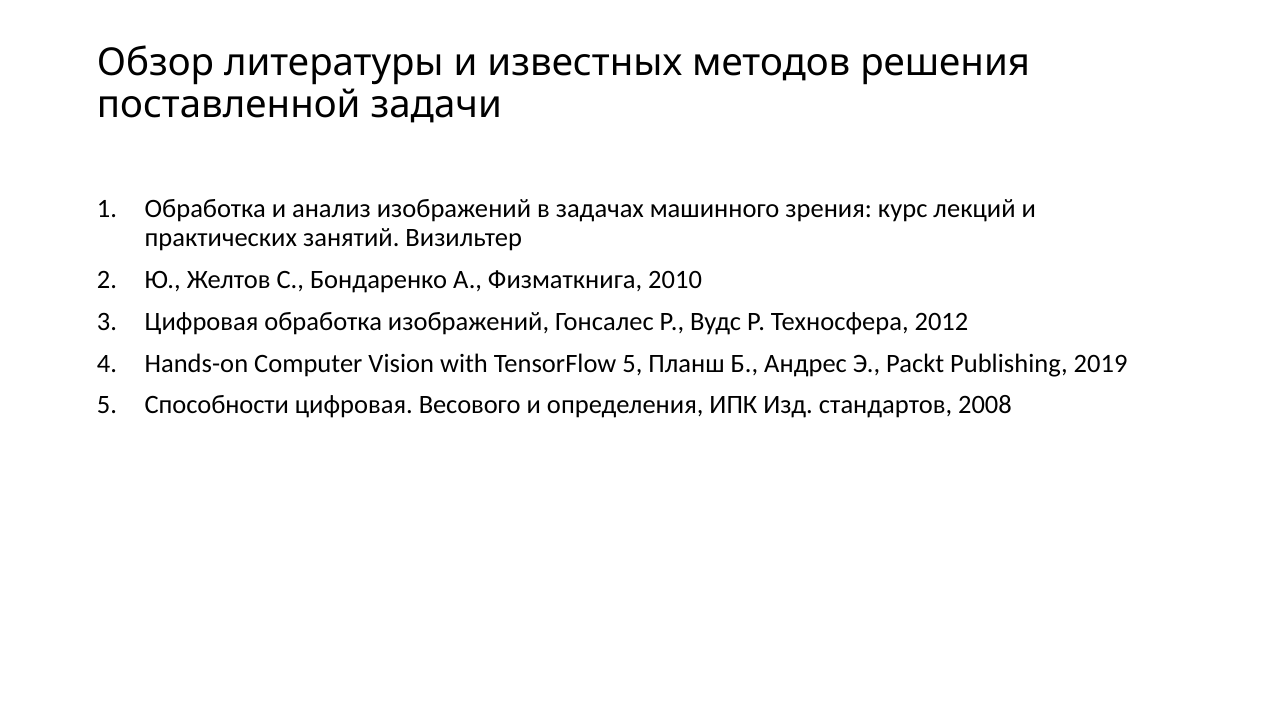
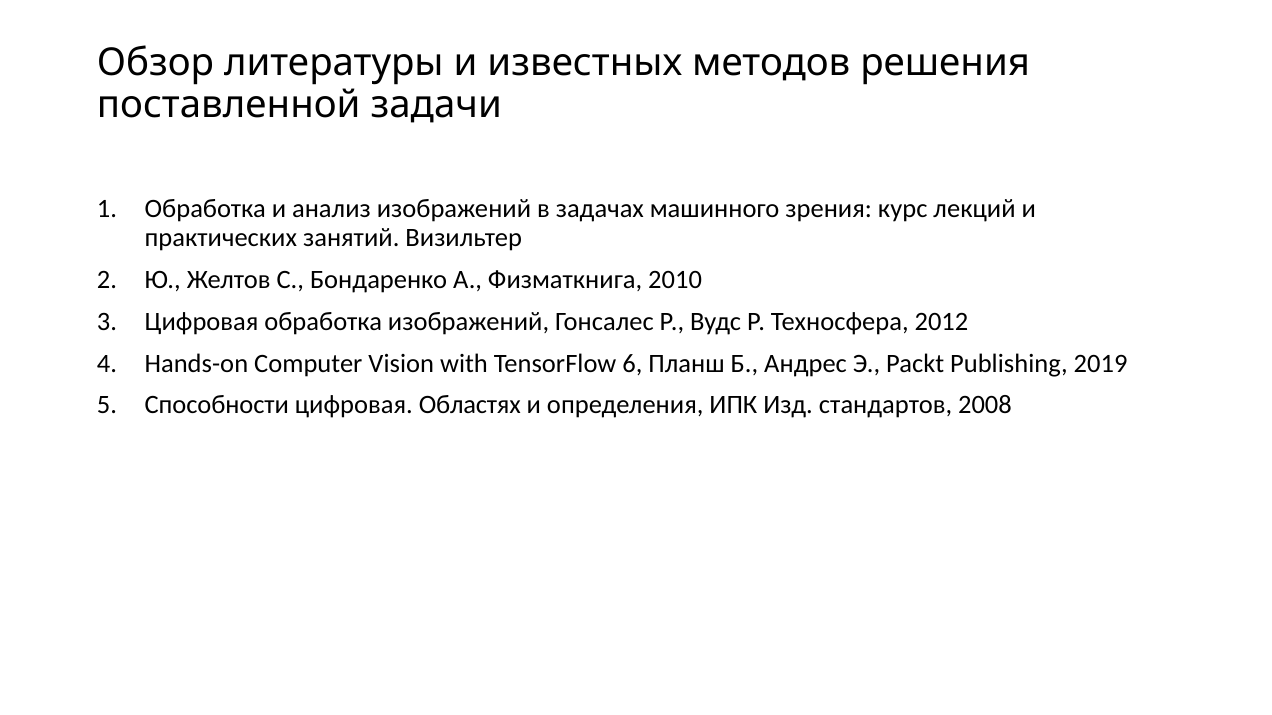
TensorFlow 5: 5 -> 6
Весового: Весового -> Областях
